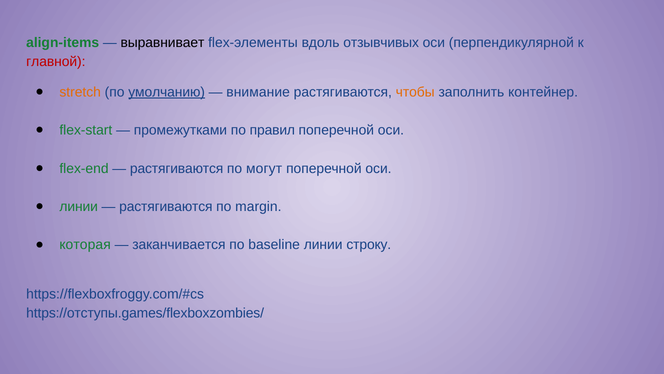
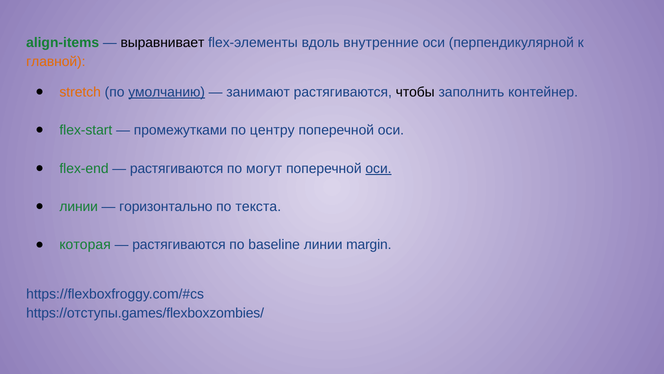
отзывчивых: отзывчивых -> внутренние
главной colour: red -> orange
внимание: внимание -> занимают
чтобы colour: orange -> black
правил: правил -> центру
оси at (378, 168) underline: none -> present
растягиваются at (166, 206): растягиваются -> горизонтально
margin: margin -> текста
заканчивается at (179, 245): заканчивается -> растягиваются
строку: строку -> margin
